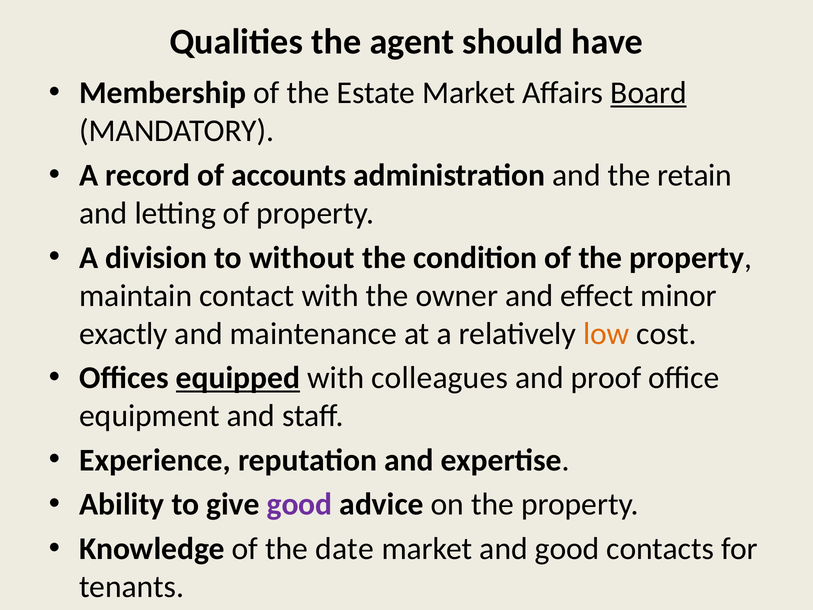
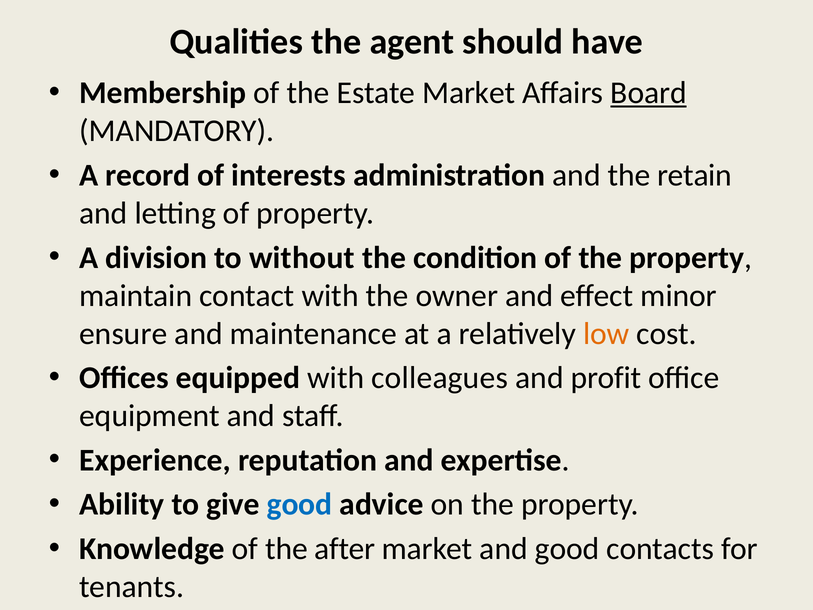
accounts: accounts -> interests
exactly: exactly -> ensure
equipped underline: present -> none
proof: proof -> profit
good at (299, 504) colour: purple -> blue
date: date -> after
